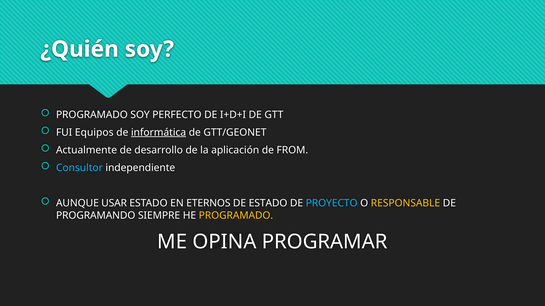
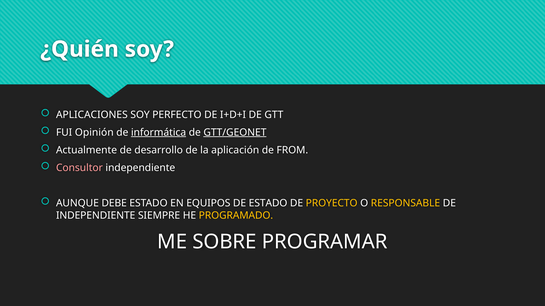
PROGRAMADO at (92, 115): PROGRAMADO -> APLICACIONES
Equipos: Equipos -> Opinión
GTT/GEONET underline: none -> present
Consultor colour: light blue -> pink
USAR: USAR -> DEBE
ETERNOS: ETERNOS -> EQUIPOS
PROYECTO colour: light blue -> yellow
PROGRAMANDO at (96, 216): PROGRAMANDO -> INDEPENDIENTE
OPINA: OPINA -> SOBRE
